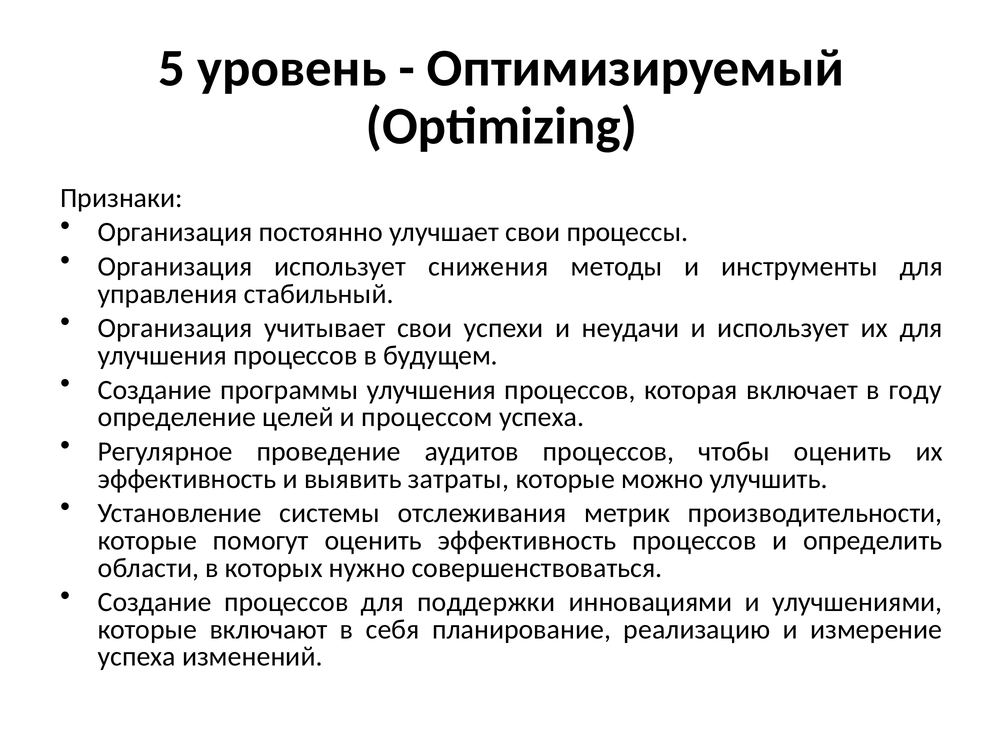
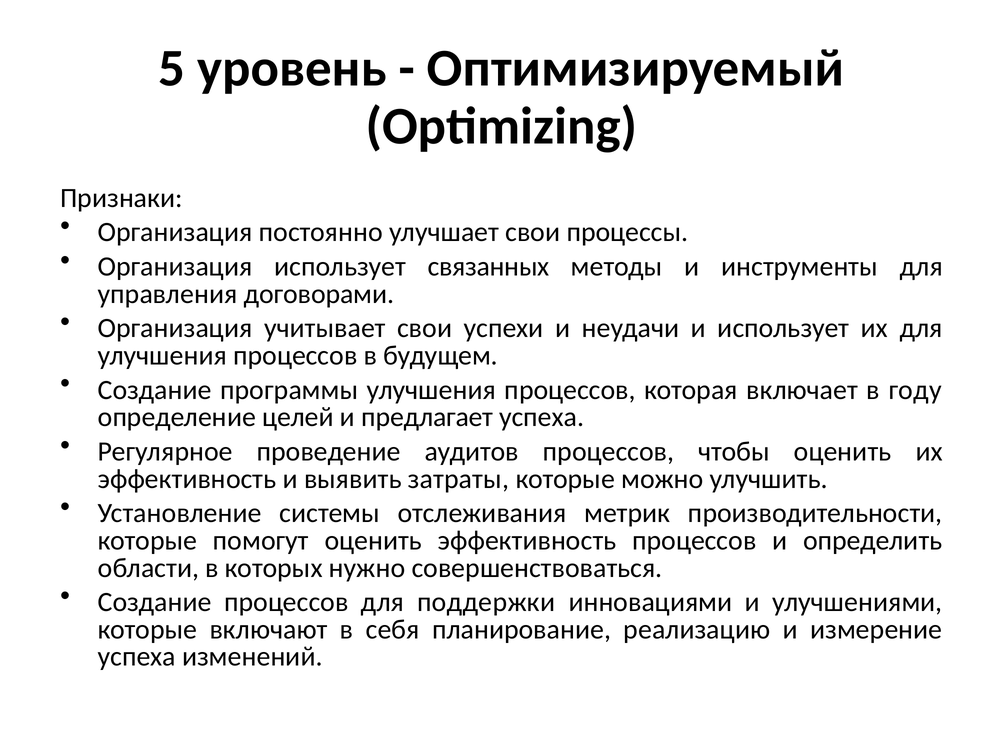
снижения: снижения -> связанных
стабильный: стабильный -> договорами
процессом: процессом -> предлагает
